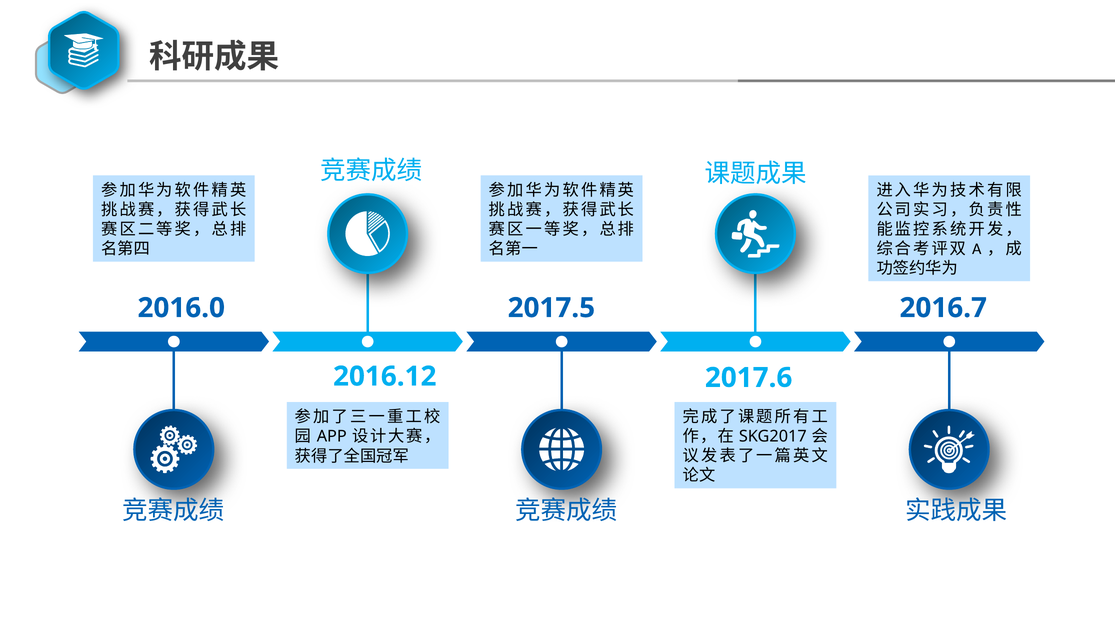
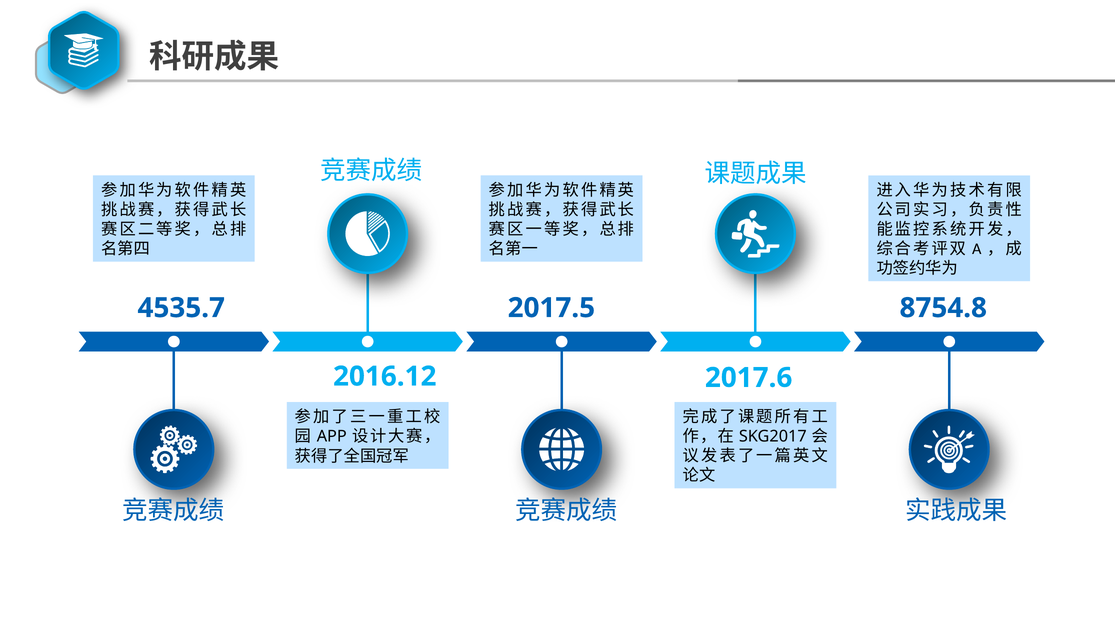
2016.0: 2016.0 -> 4535.7
2016.7: 2016.7 -> 8754.8
